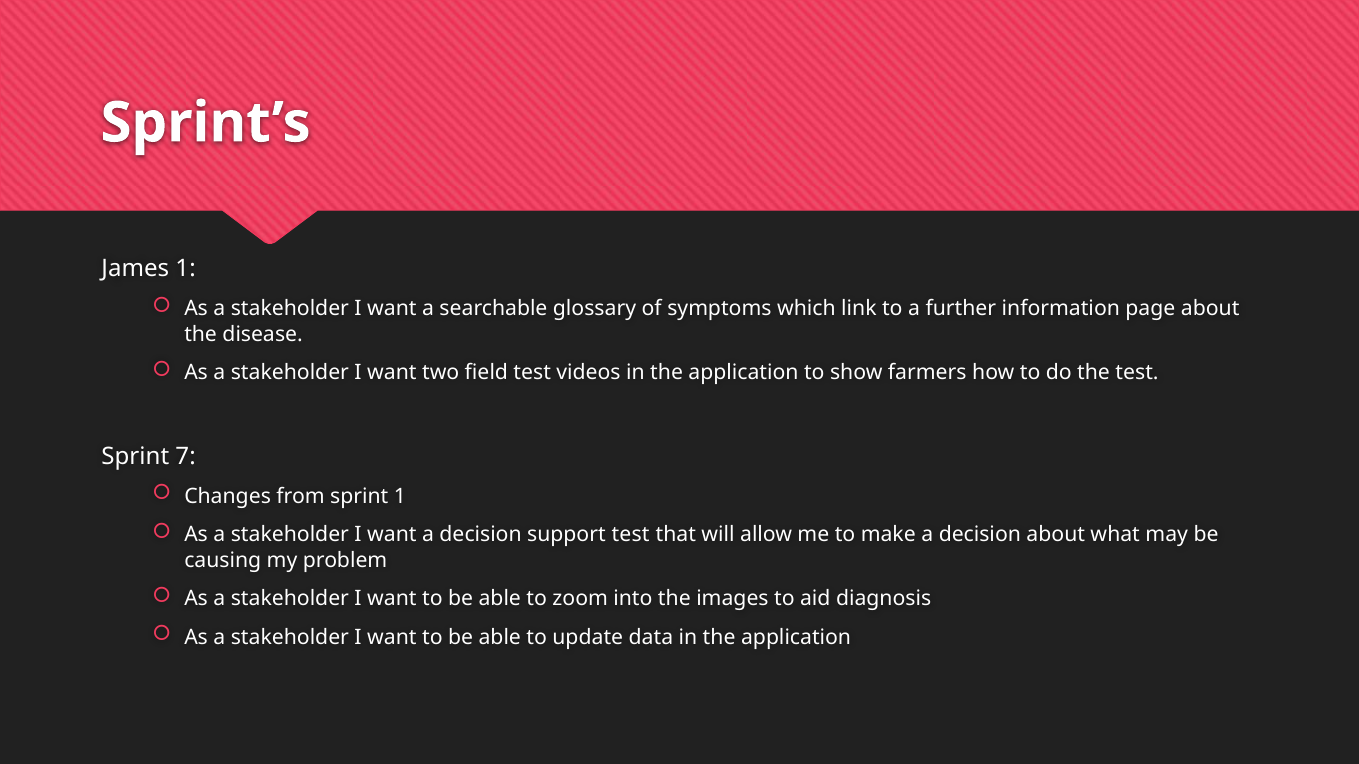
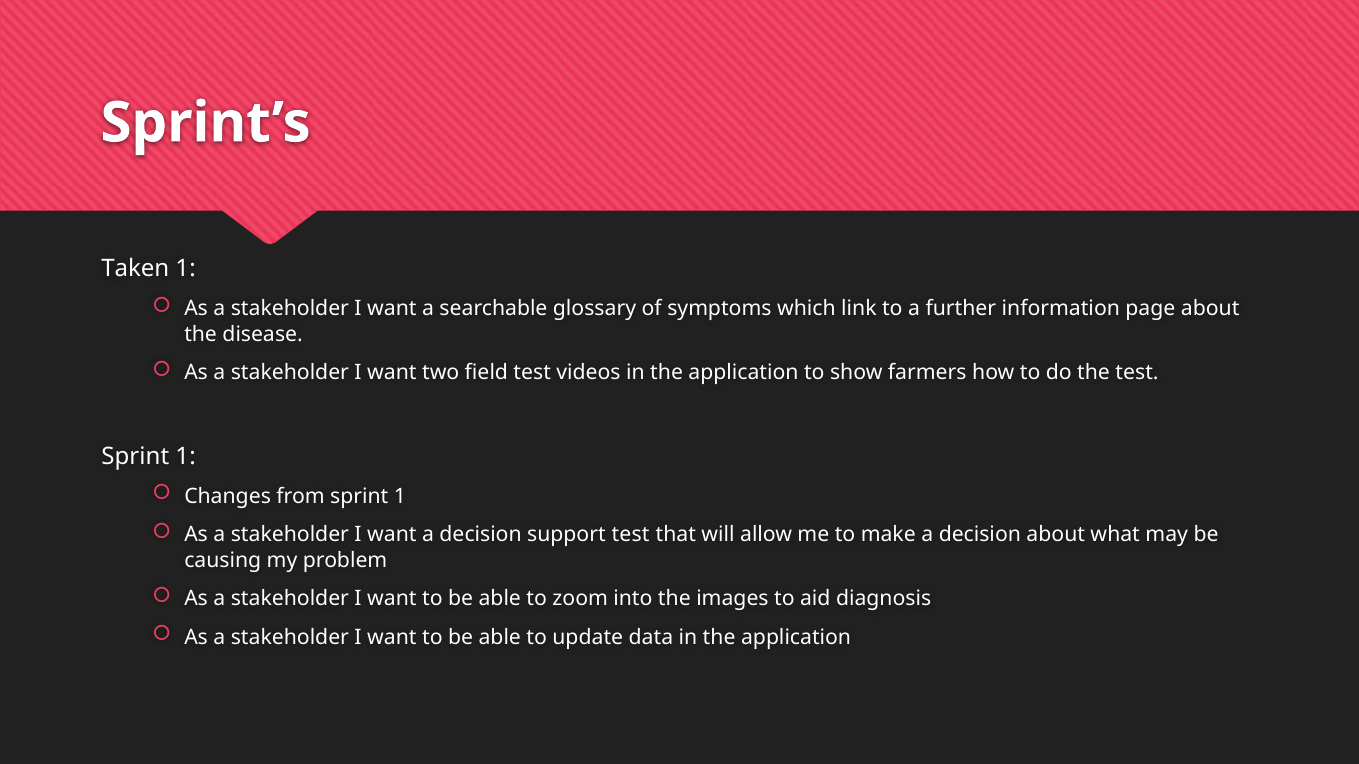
James: James -> Taken
7 at (186, 456): 7 -> 1
